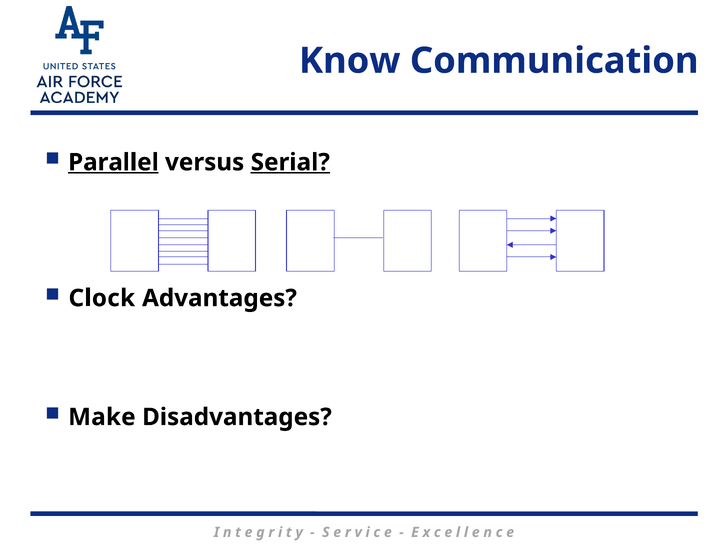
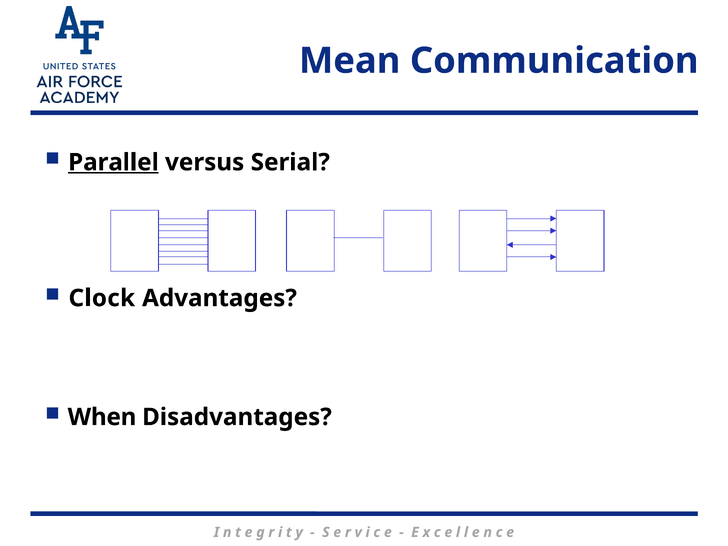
Know: Know -> Mean
Serial underline: present -> none
Make: Make -> When
